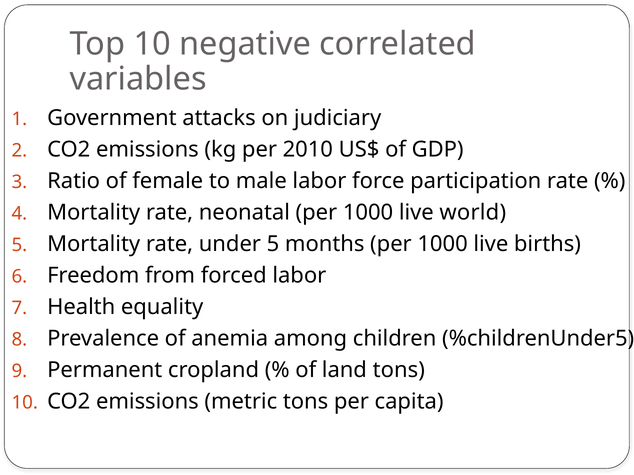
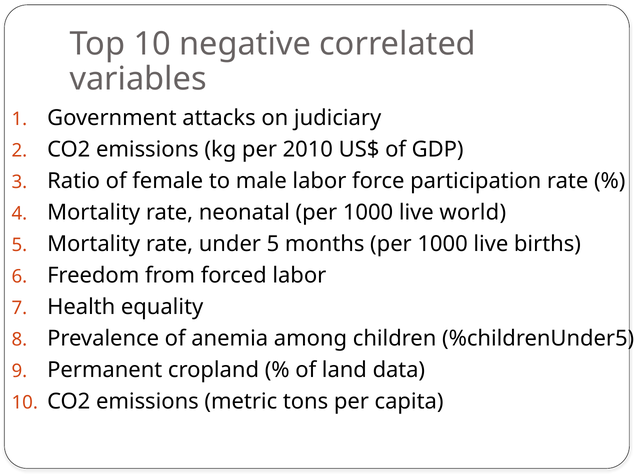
land tons: tons -> data
